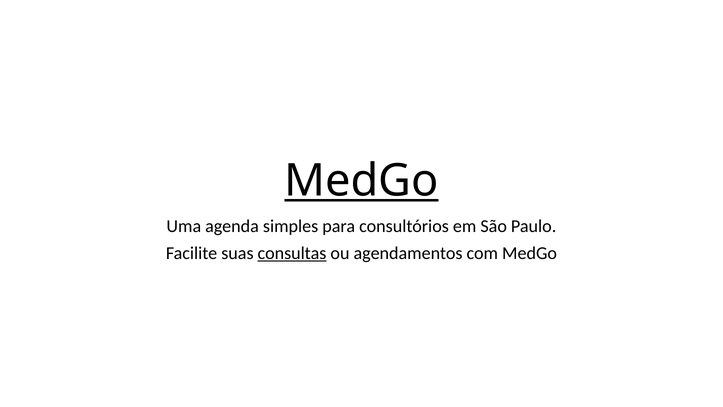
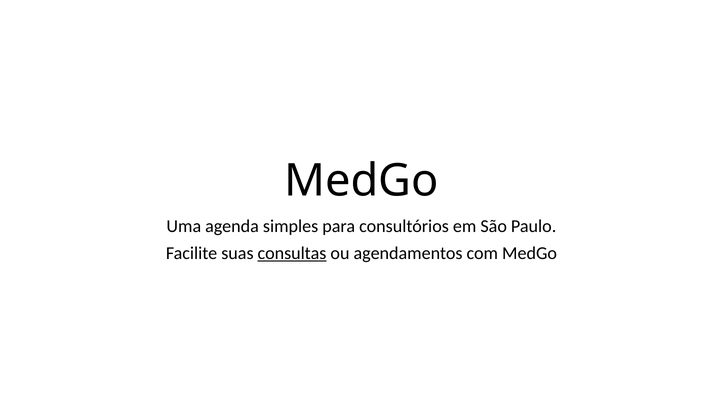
MedGo at (361, 181) underline: present -> none
